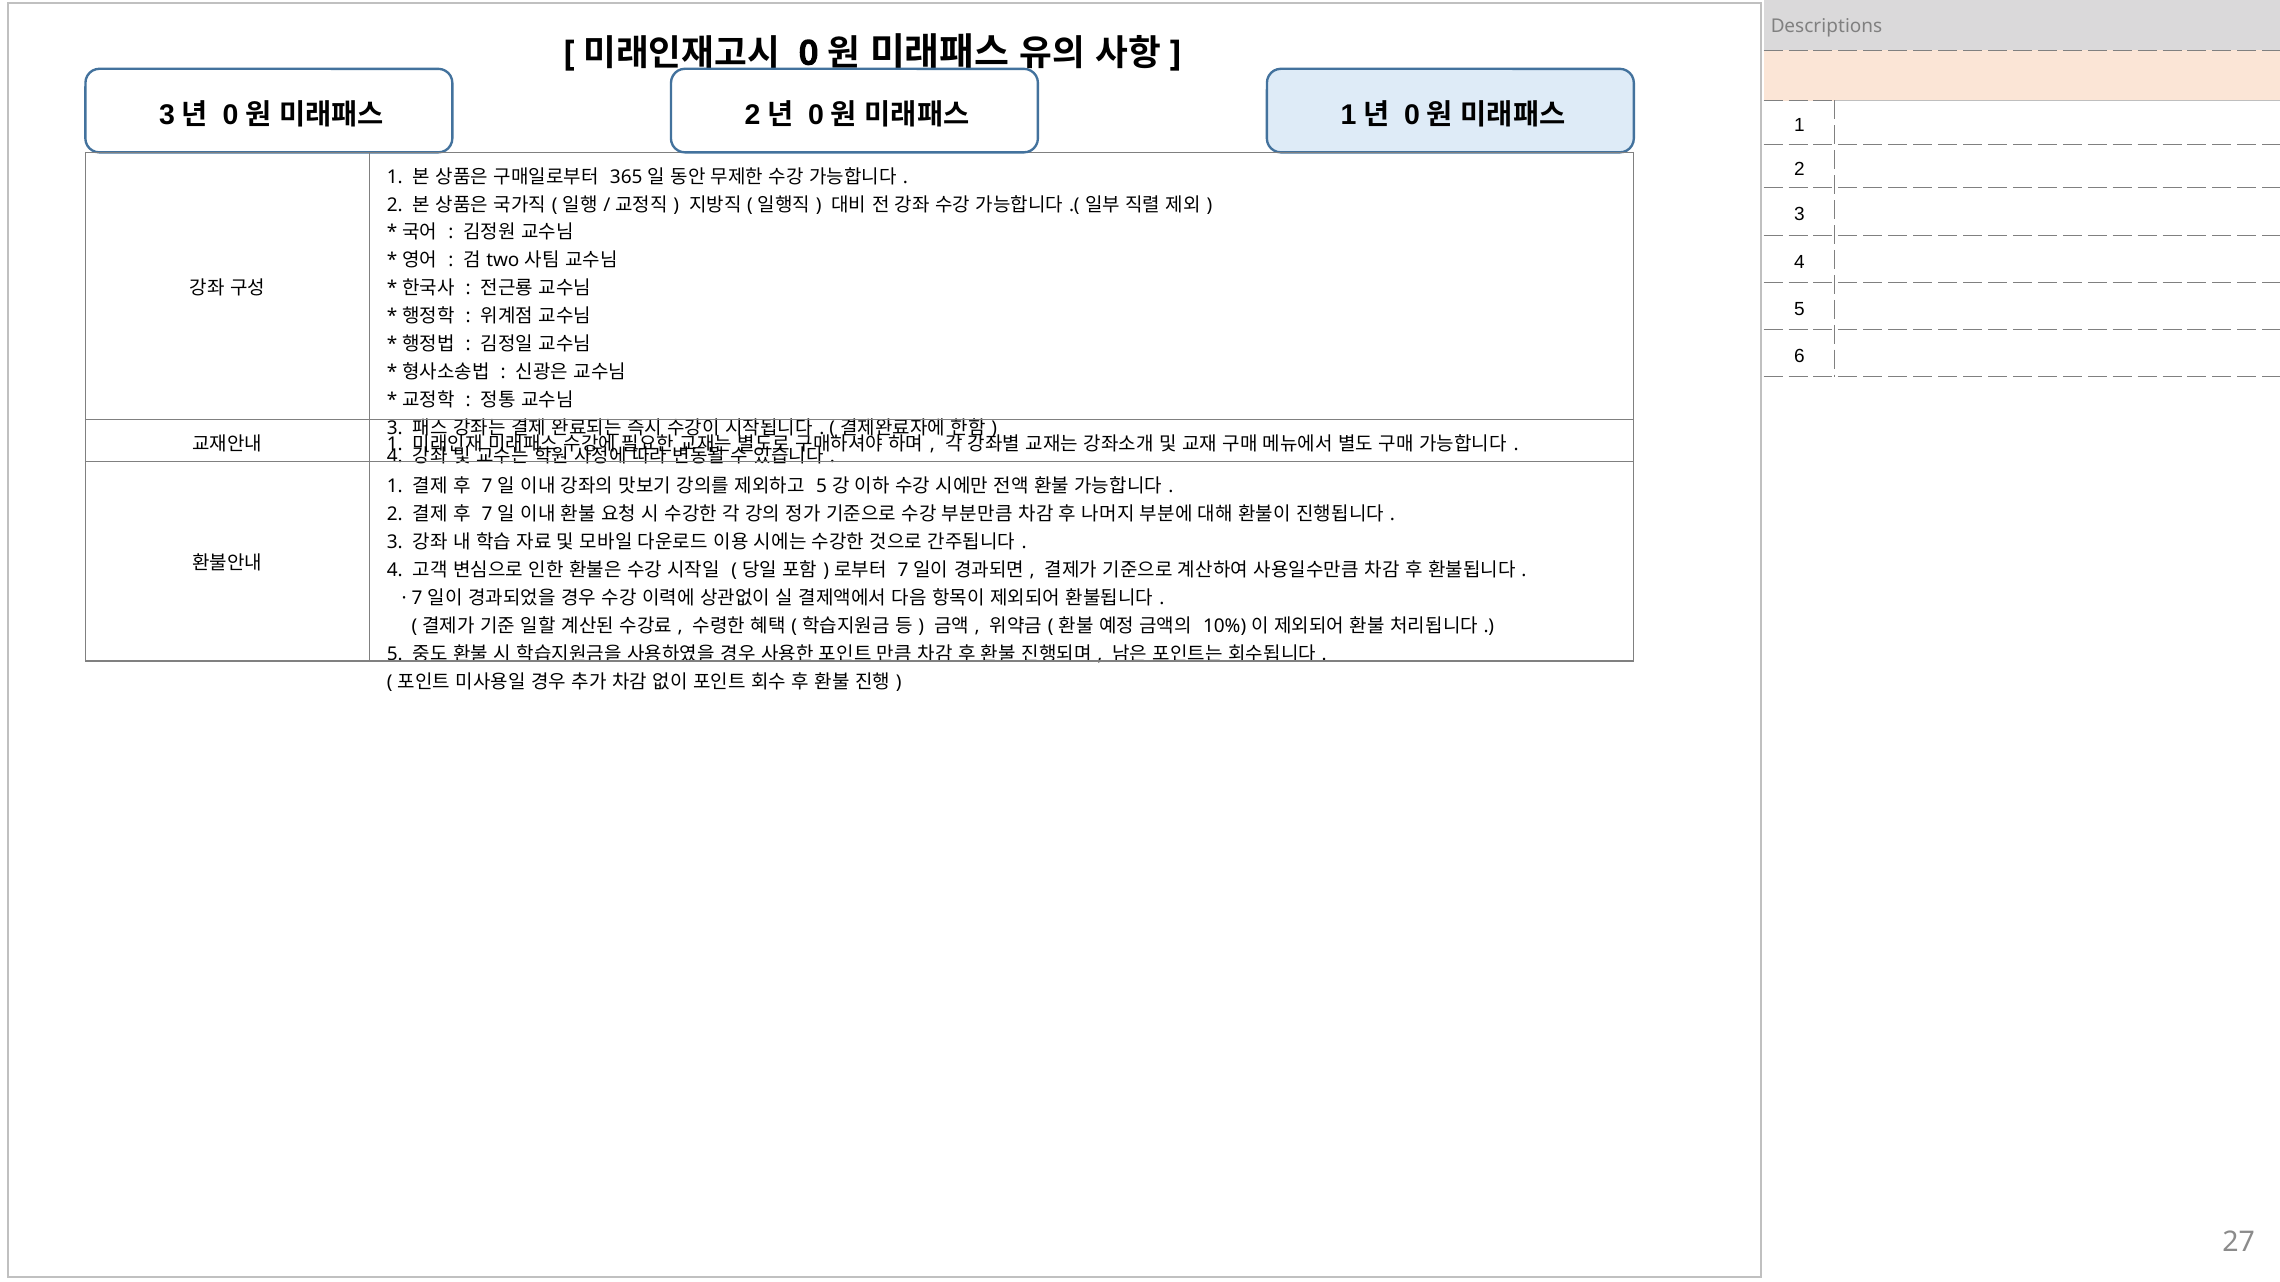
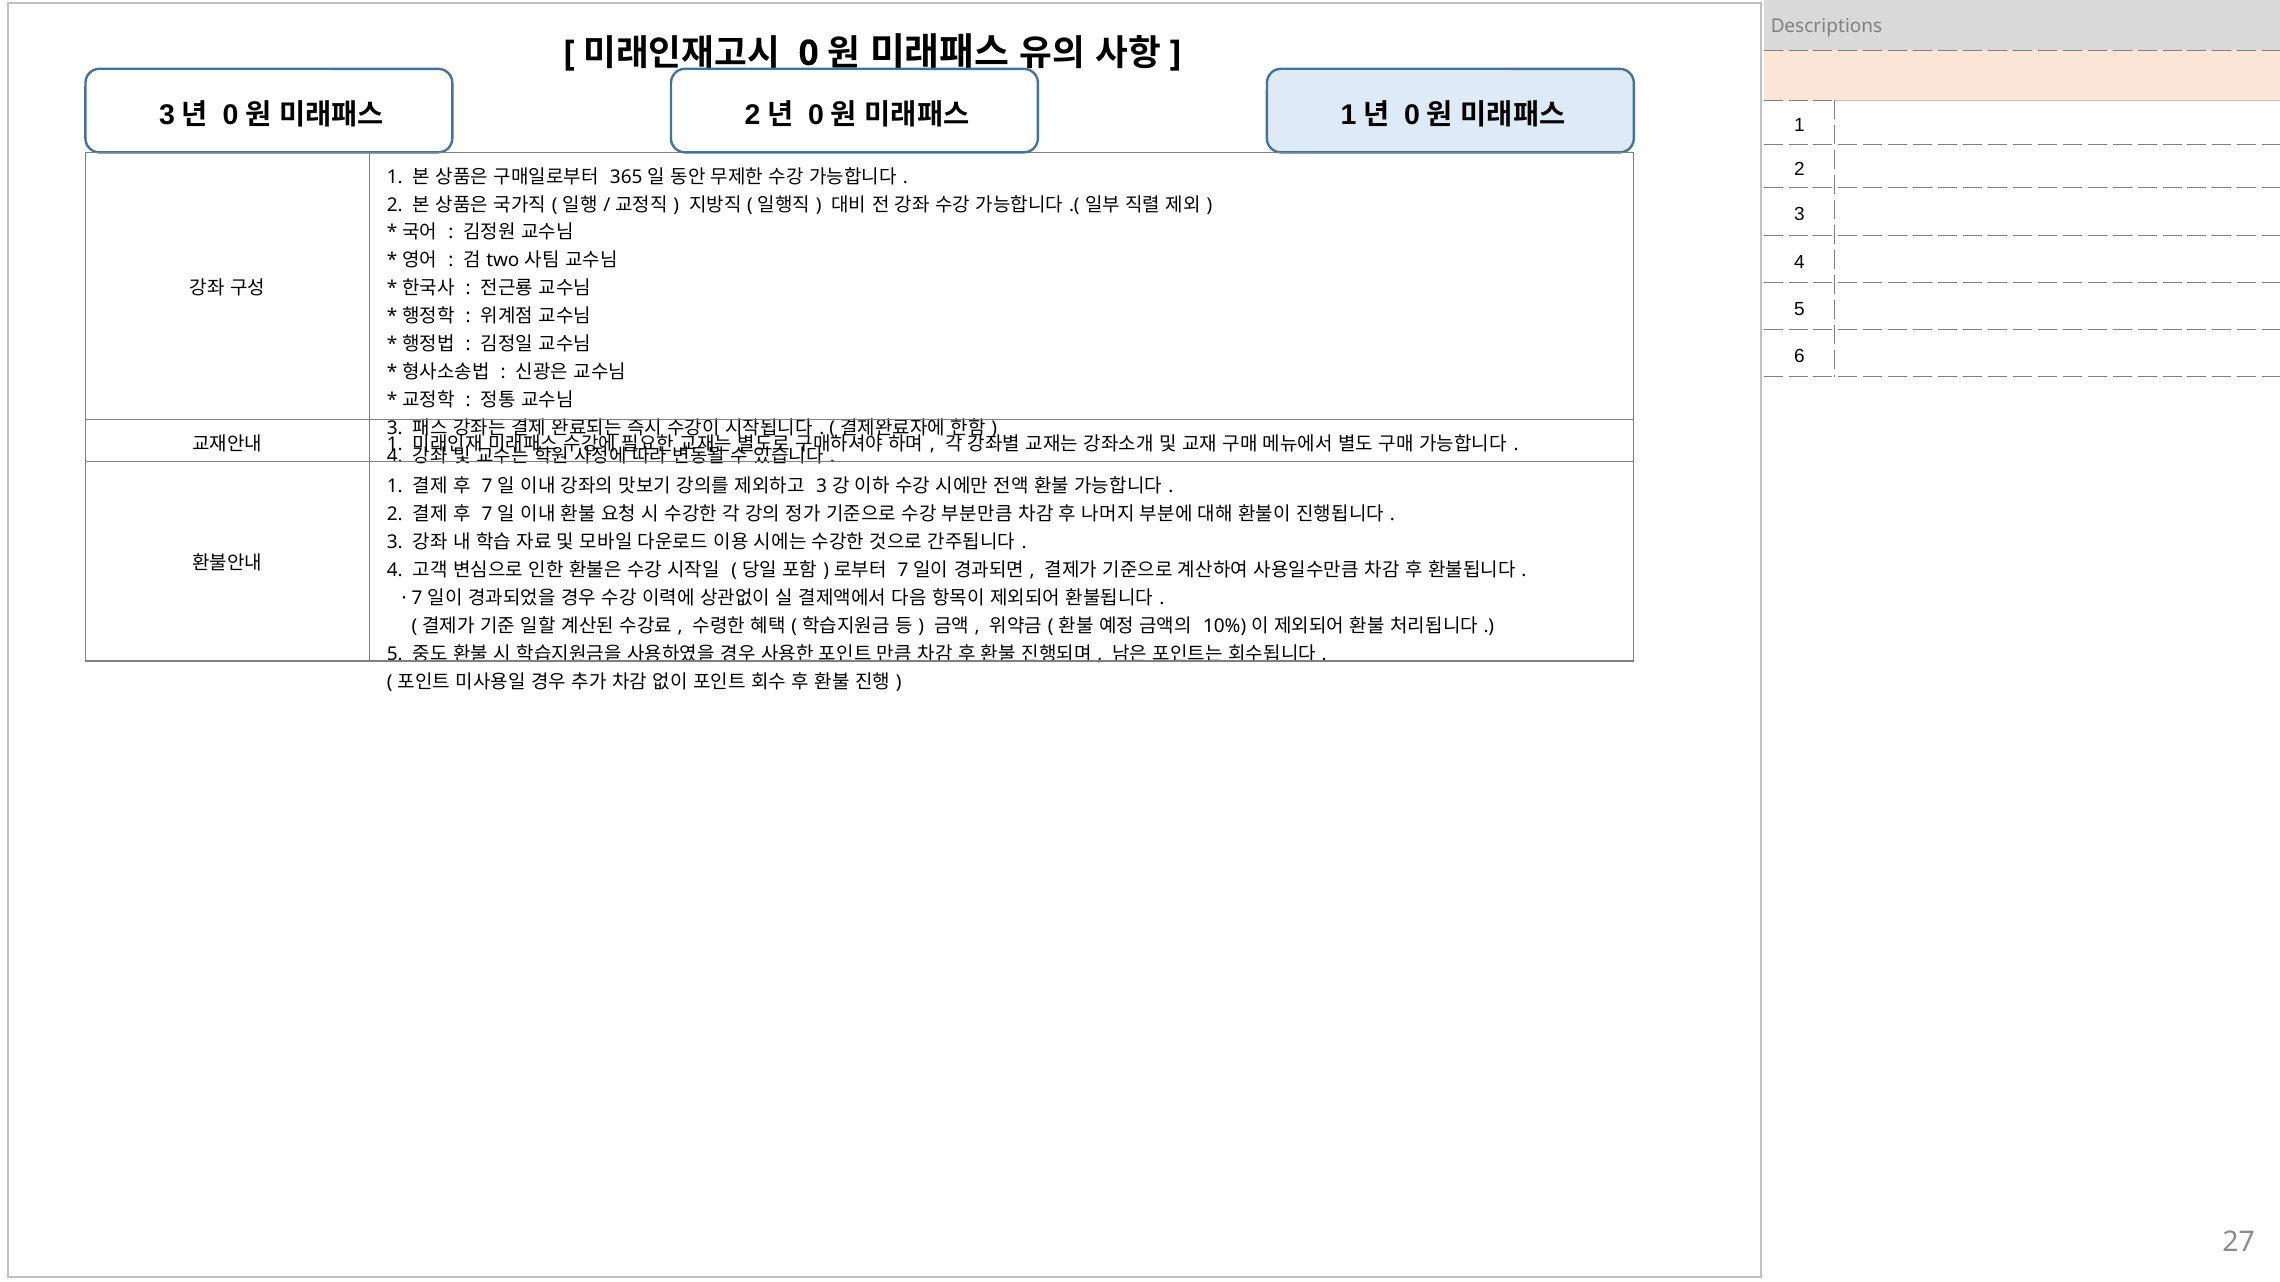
5 at (822, 487): 5 -> 3
